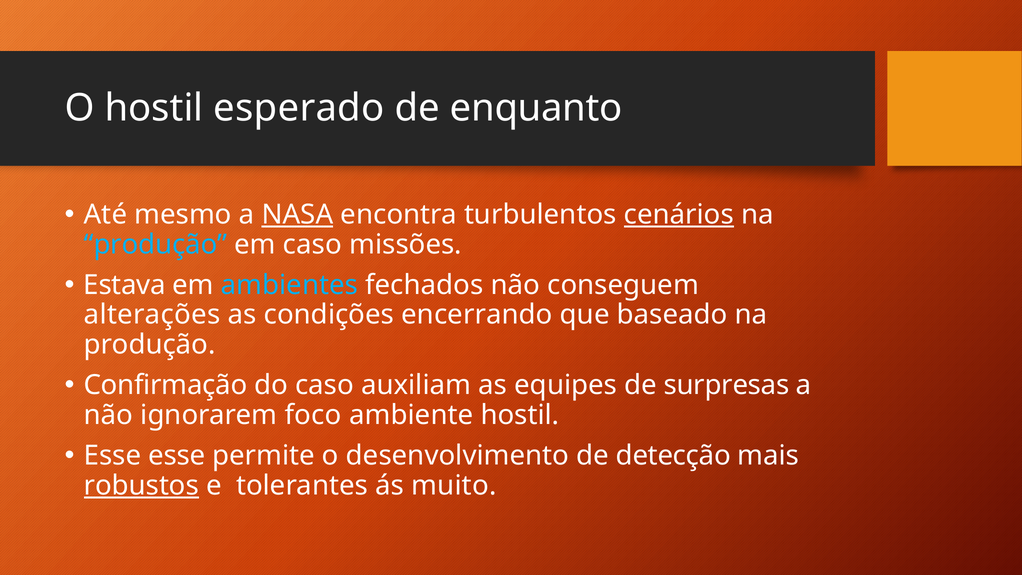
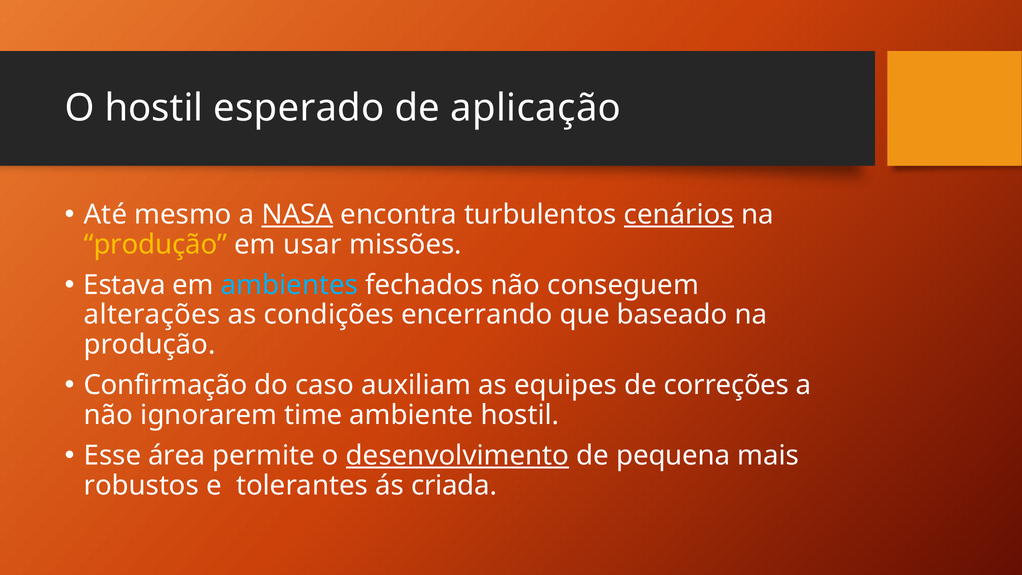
enquanto: enquanto -> aplicação
produção at (155, 244) colour: light blue -> yellow
em caso: caso -> usar
surpresas: surpresas -> correções
foco: foco -> time
Esse esse: esse -> área
desenvolvimento underline: none -> present
detecção: detecção -> pequena
robustos underline: present -> none
muito: muito -> criada
